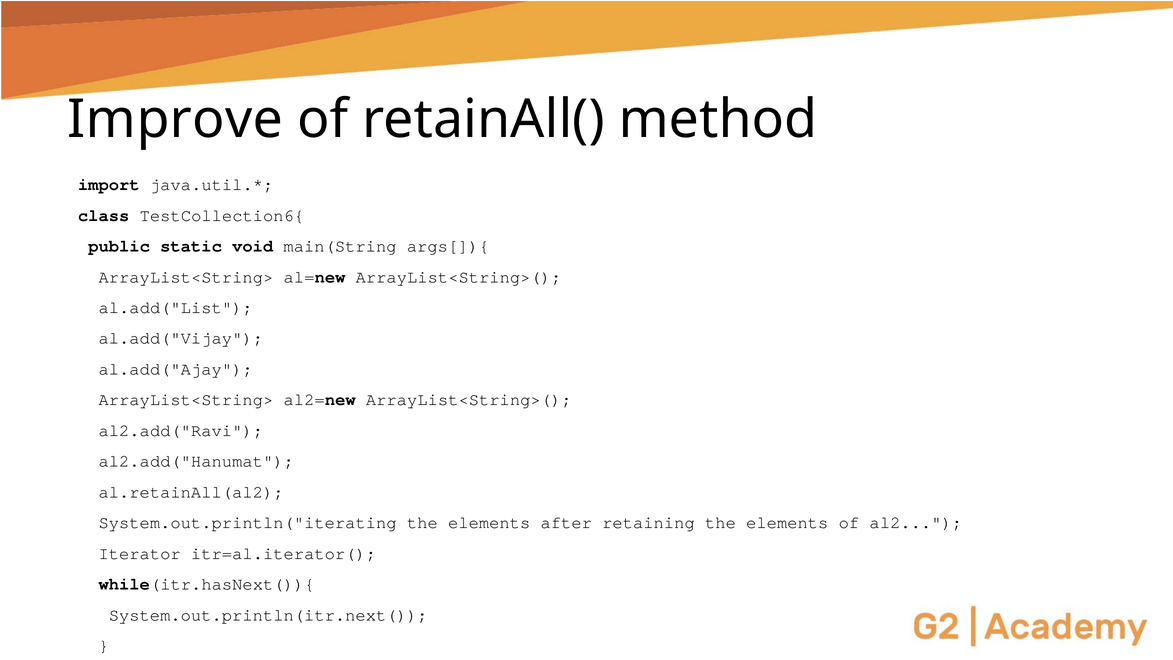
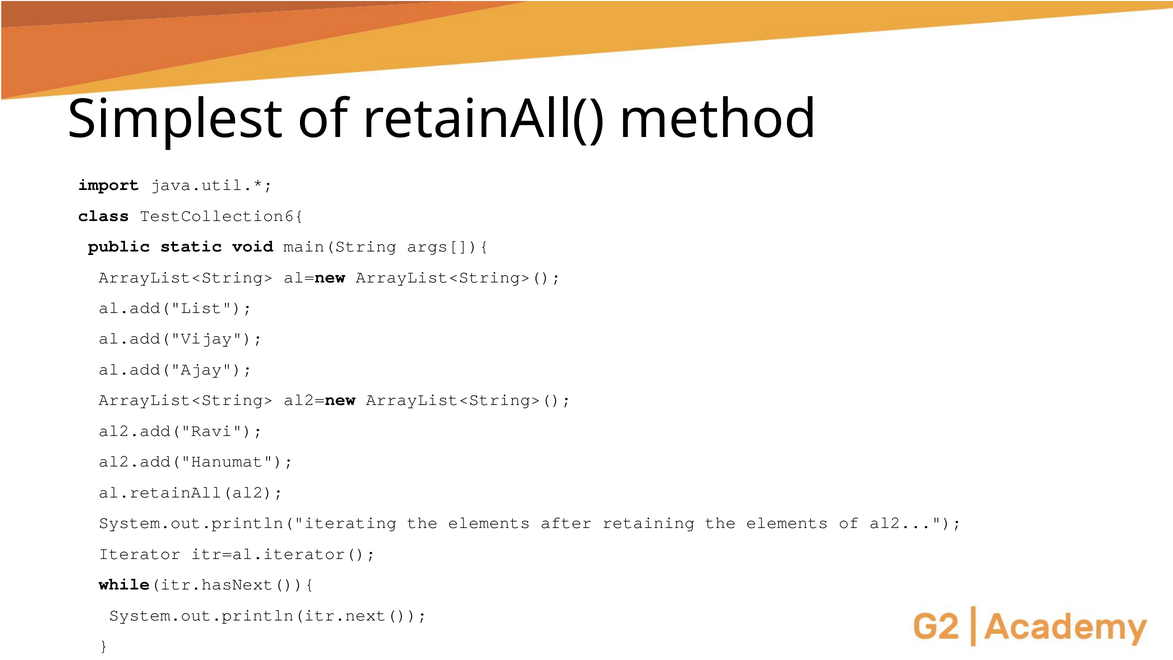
Improve: Improve -> Simplest
